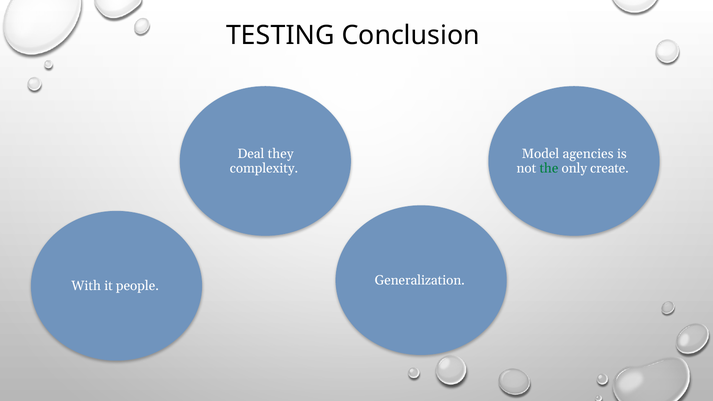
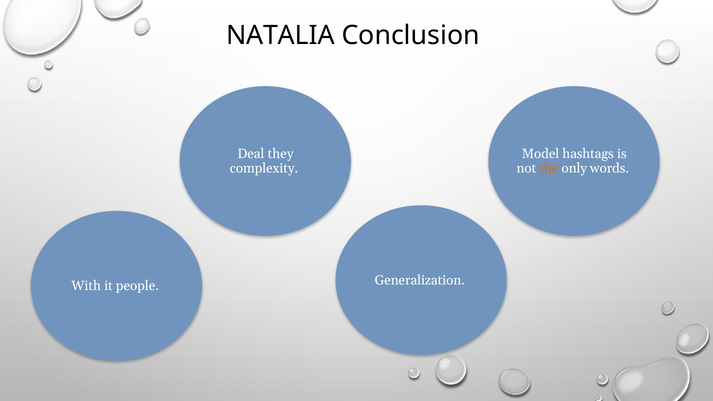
TESTING: TESTING -> NATALIA
agencies: agencies -> hashtags
the colour: green -> orange
create: create -> words
